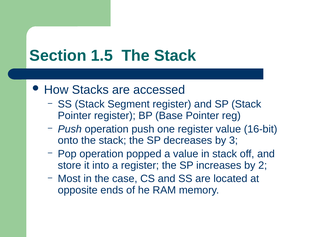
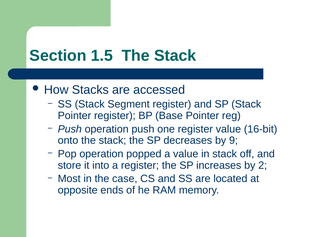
3: 3 -> 9
